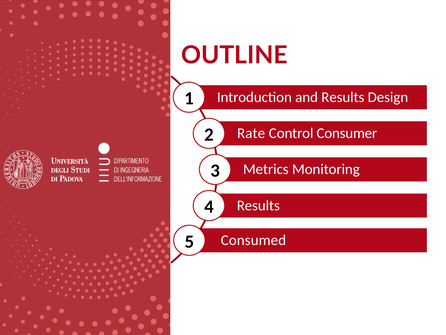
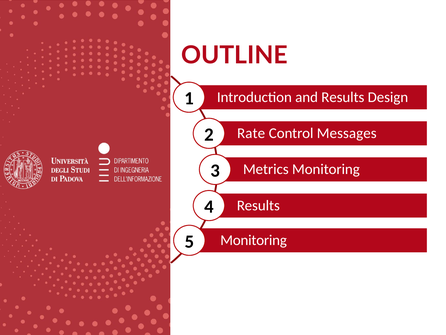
Consumer: Consumer -> Messages
Consumed at (253, 240): Consumed -> Monitoring
